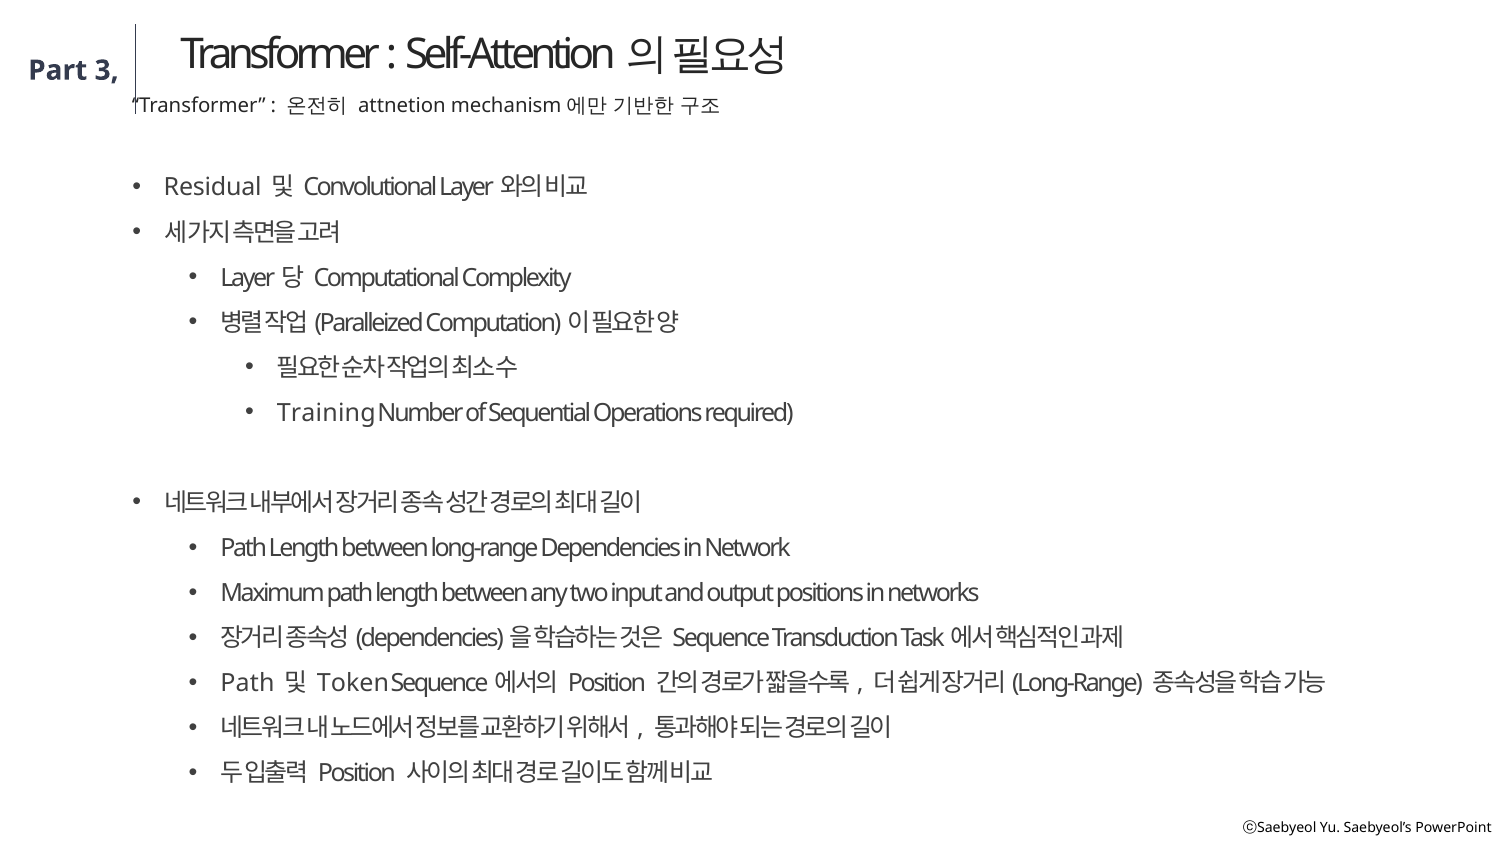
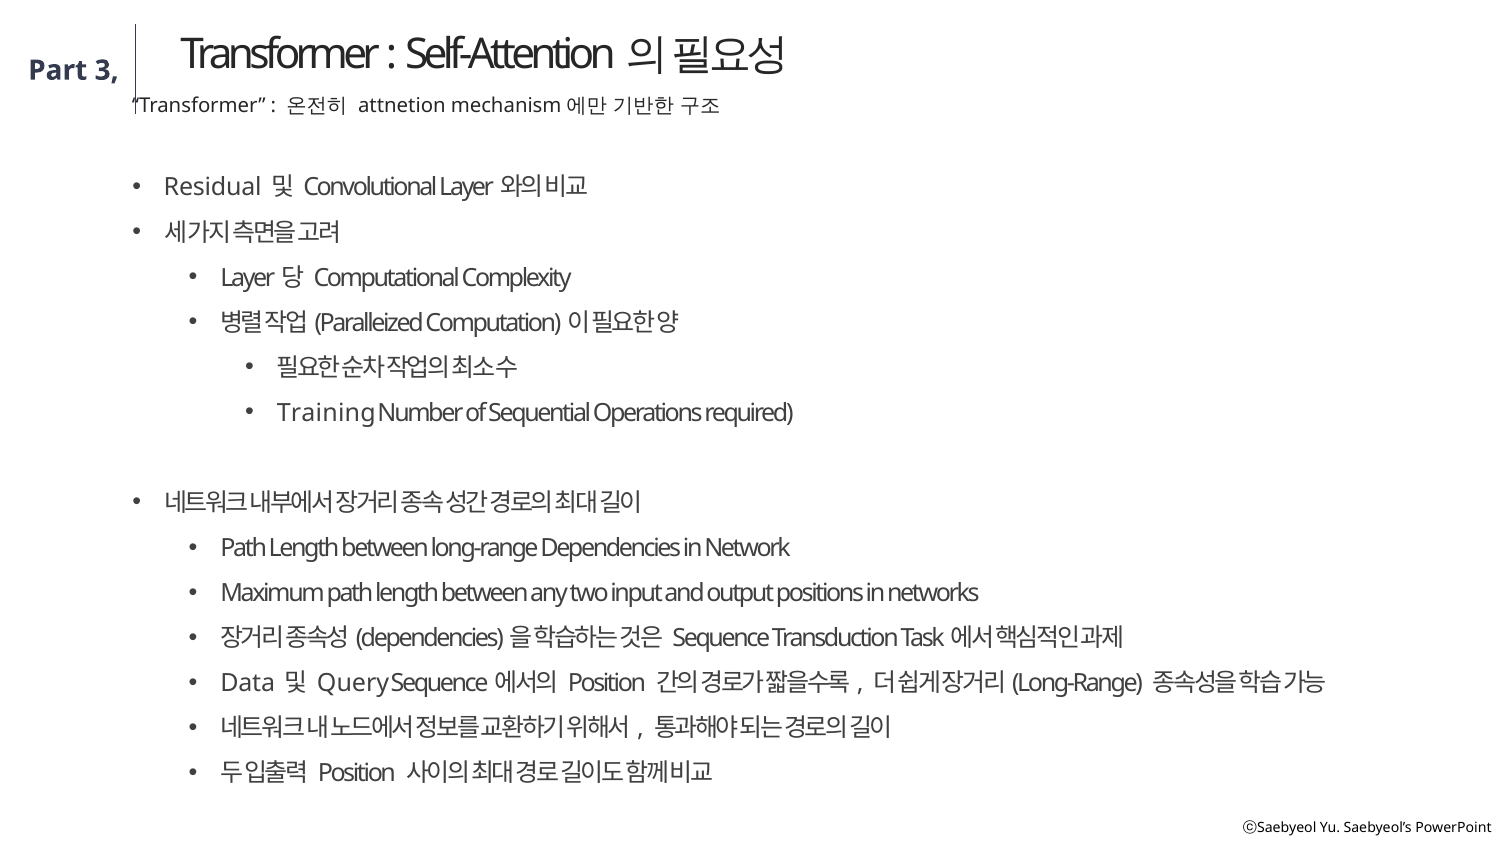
Path at (248, 683): Path -> Data
Token: Token -> Query
